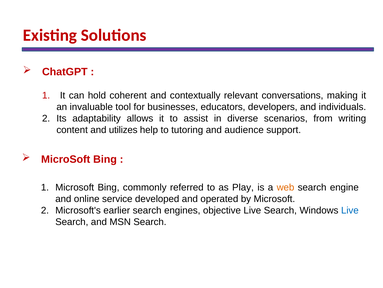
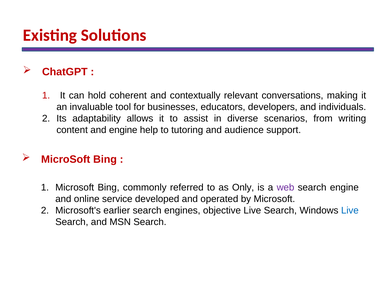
and utilizes: utilizes -> engine
Play: Play -> Only
web colour: orange -> purple
